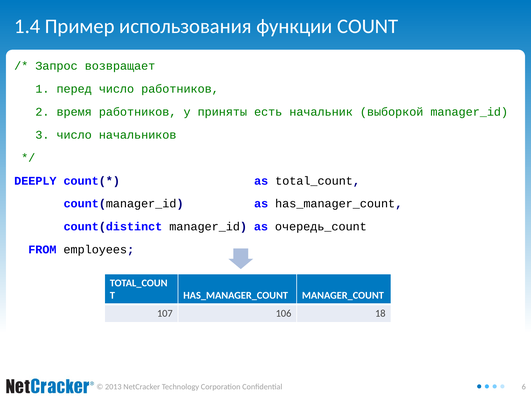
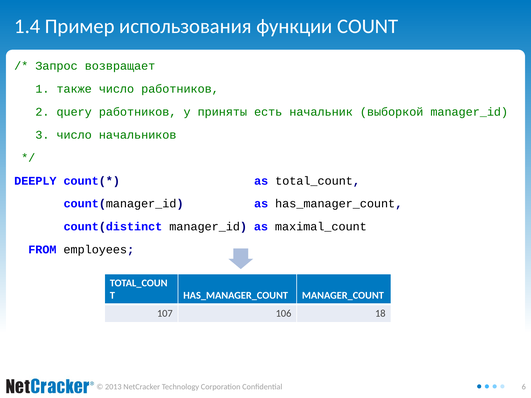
перед: перед -> также
время: время -> query
очередь_count: очередь_count -> maximal_count
